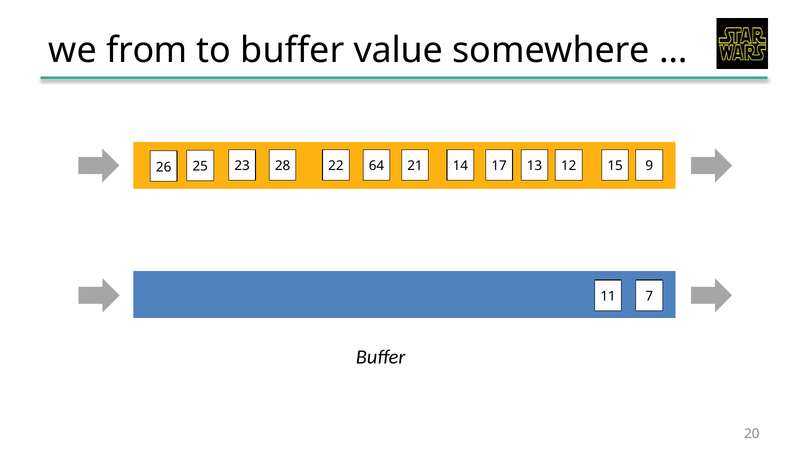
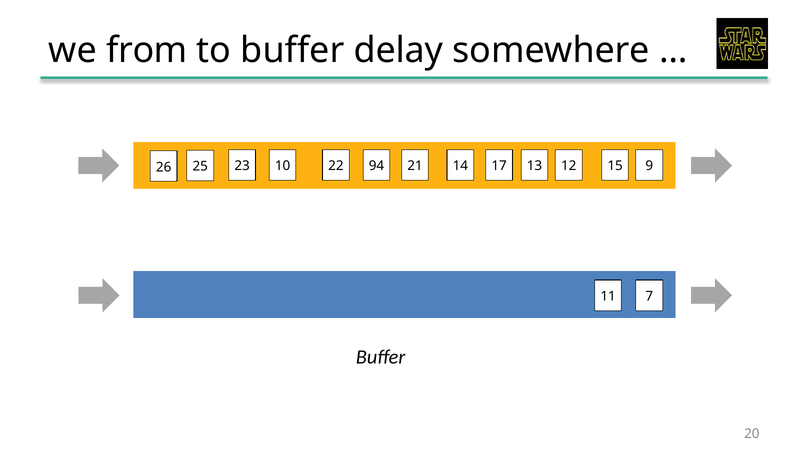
value: value -> delay
28: 28 -> 10
64: 64 -> 94
